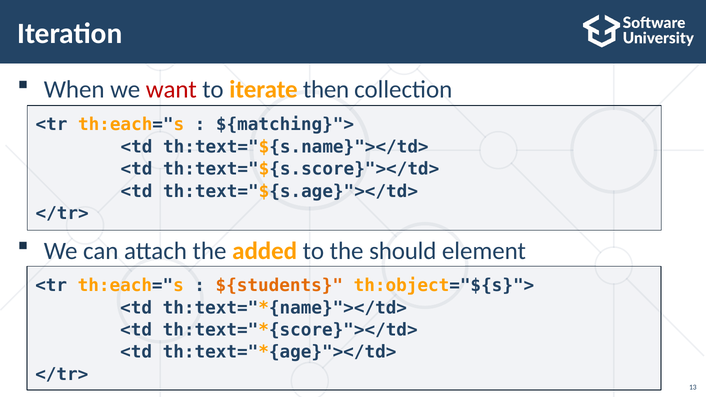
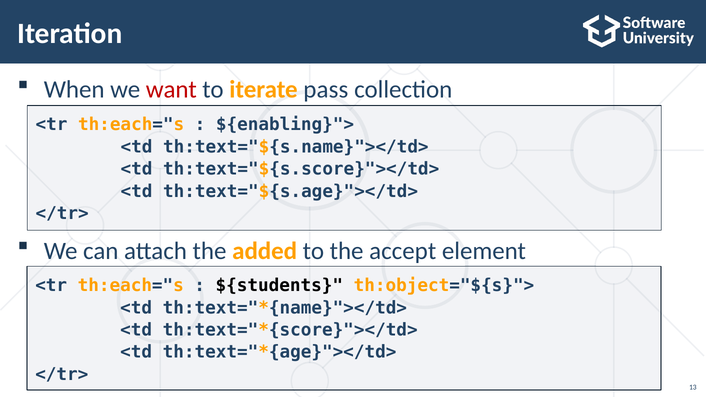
then: then -> pass
${matching}">: ${matching}"> -> ${enabling}">
should: should -> accept
${students colour: orange -> black
